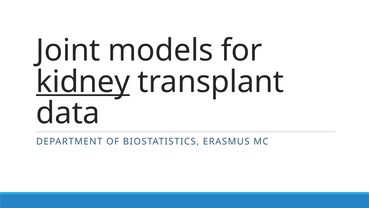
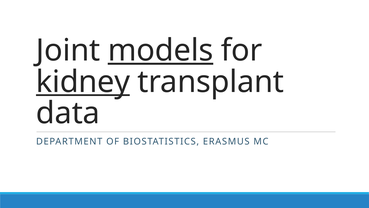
models underline: none -> present
